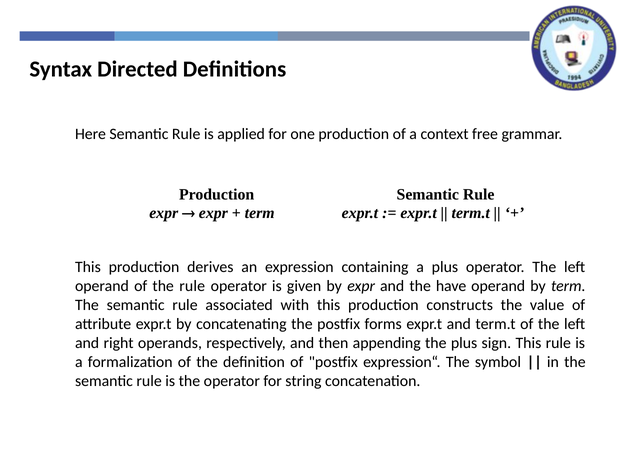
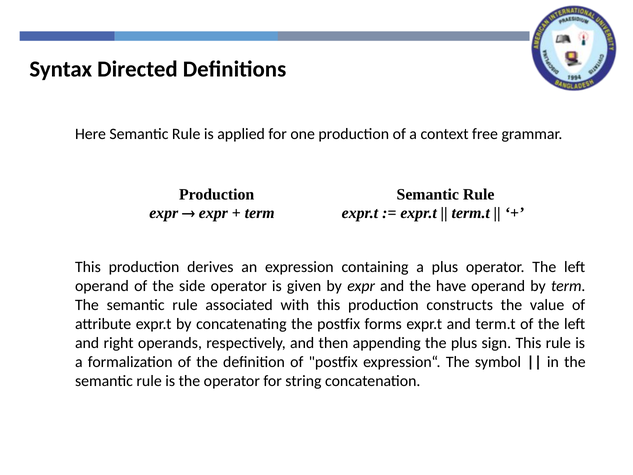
the rule: rule -> side
